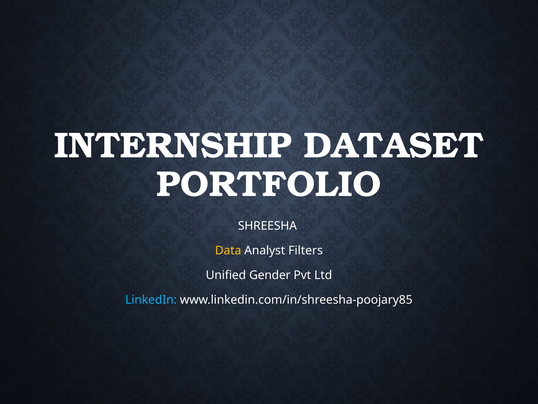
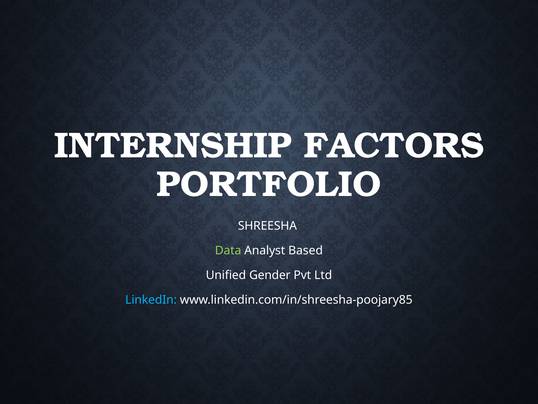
DATASET: DATASET -> FACTORS
Data colour: yellow -> light green
Filters: Filters -> Based
